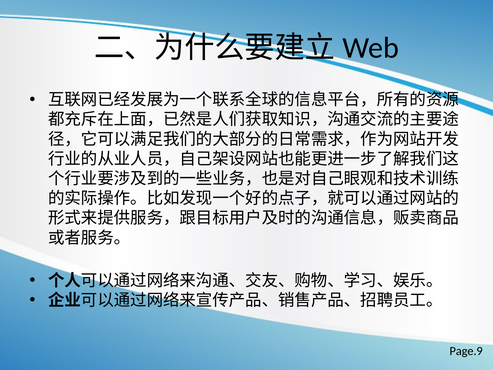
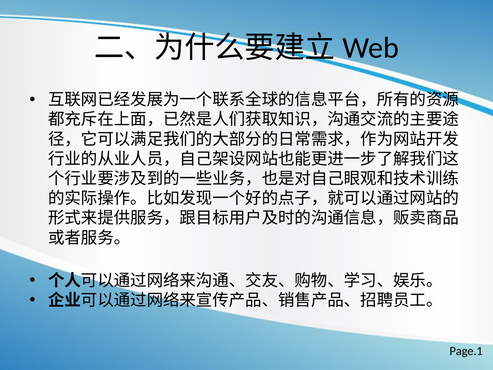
Page.9: Page.9 -> Page.1
